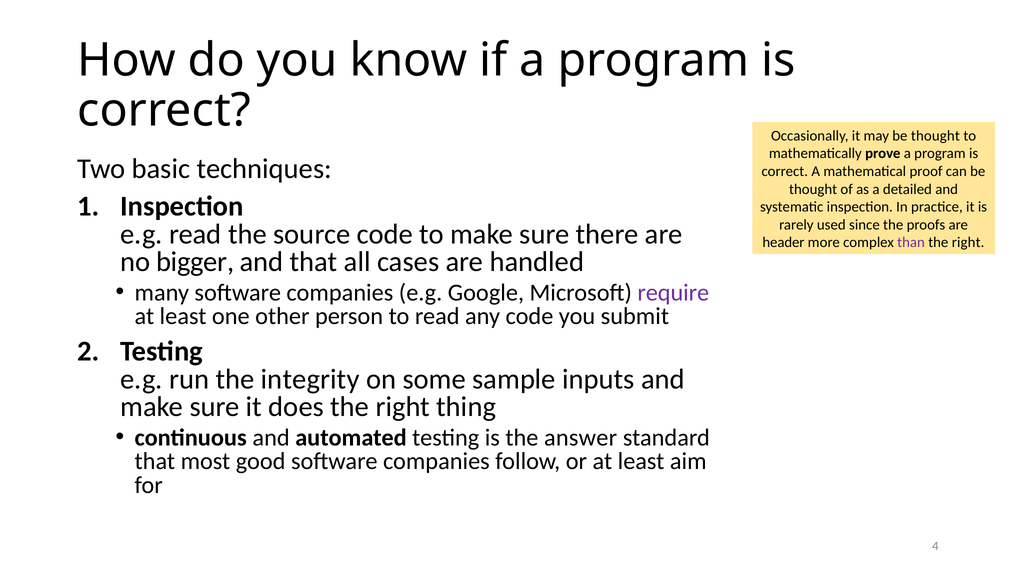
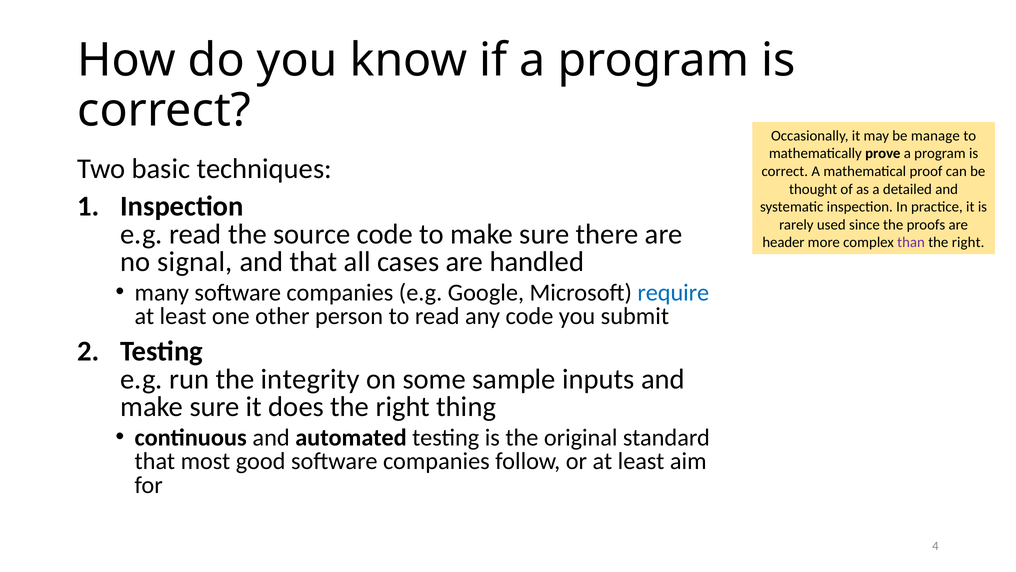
may be thought: thought -> manage
bigger: bigger -> signal
require colour: purple -> blue
answer: answer -> original
